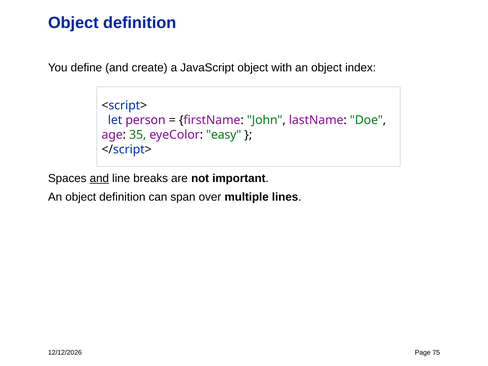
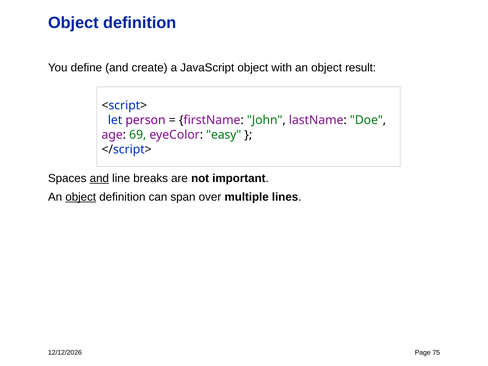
index: index -> result
35: 35 -> 69
object at (81, 197) underline: none -> present
